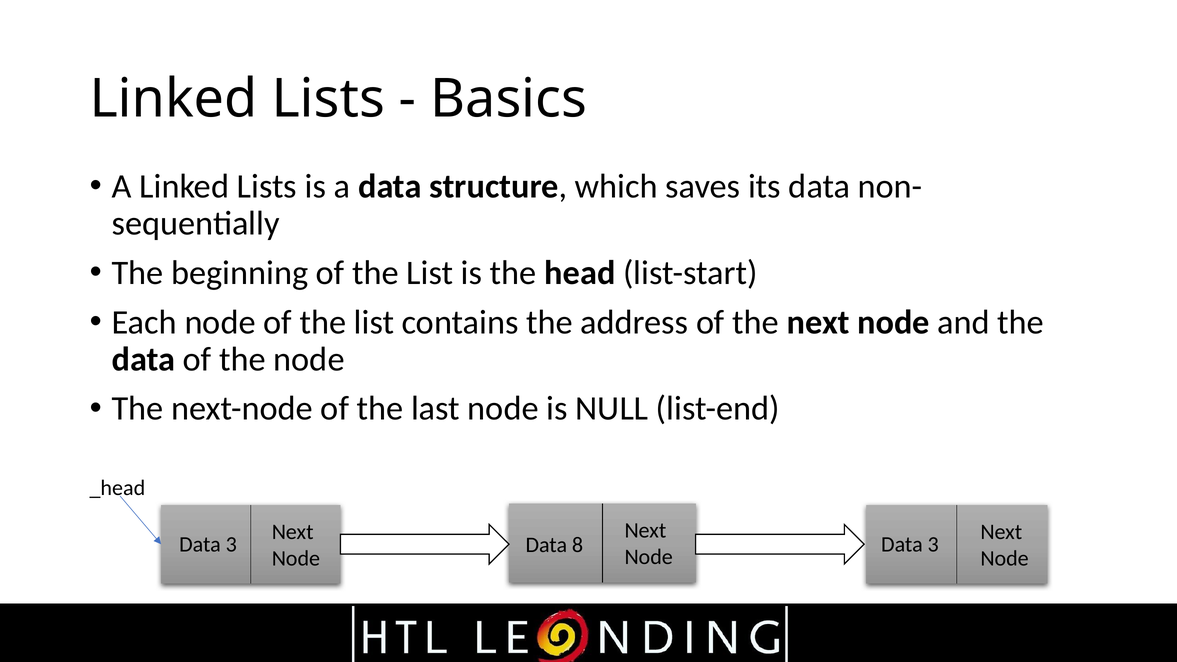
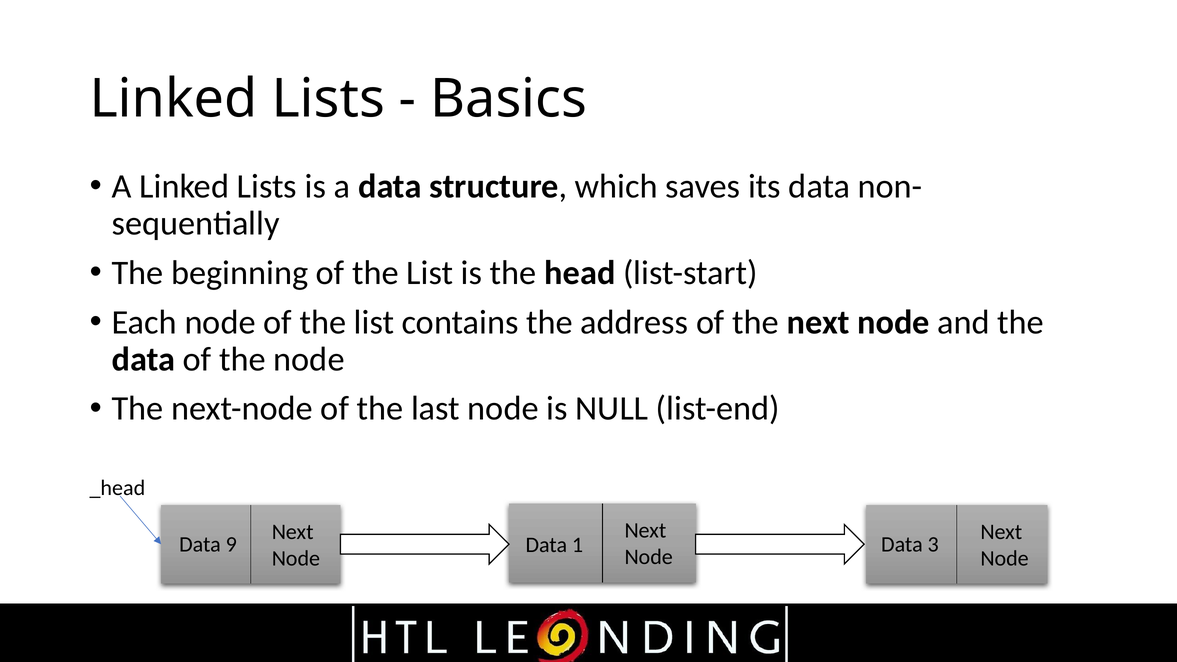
3 at (231, 545): 3 -> 9
8: 8 -> 1
